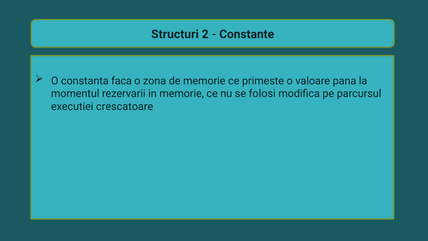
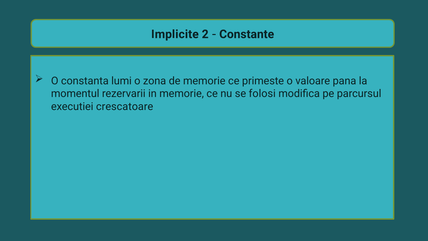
Structuri: Structuri -> Implicite
faca: faca -> lumi
